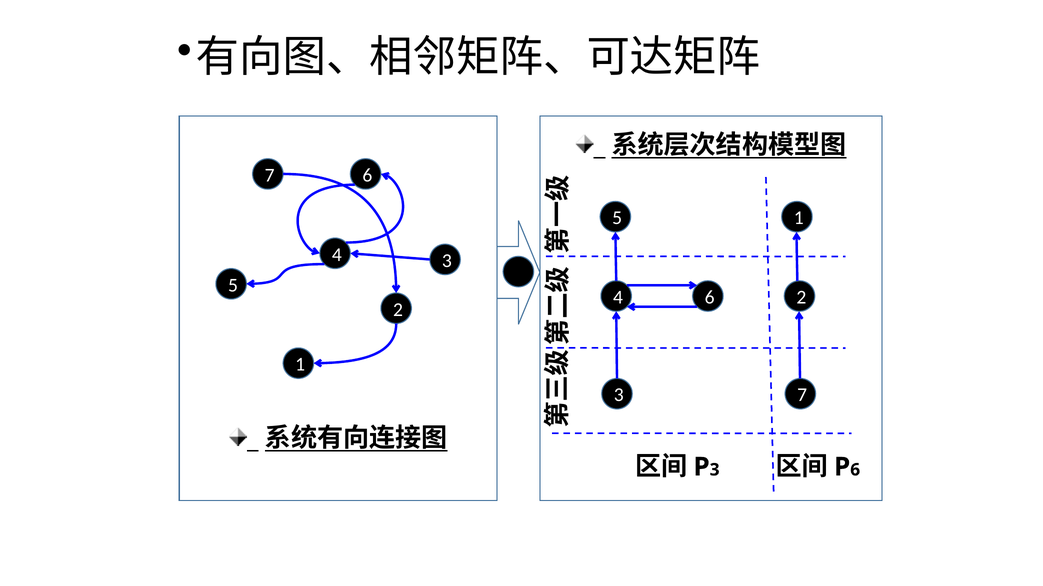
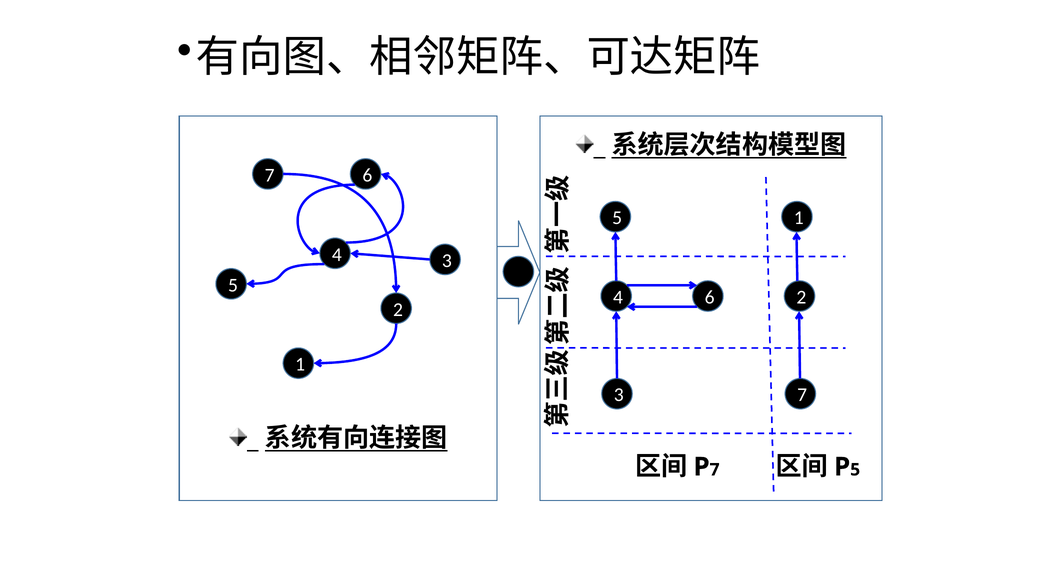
3 at (715, 470): 3 -> 7
6 at (855, 470): 6 -> 5
